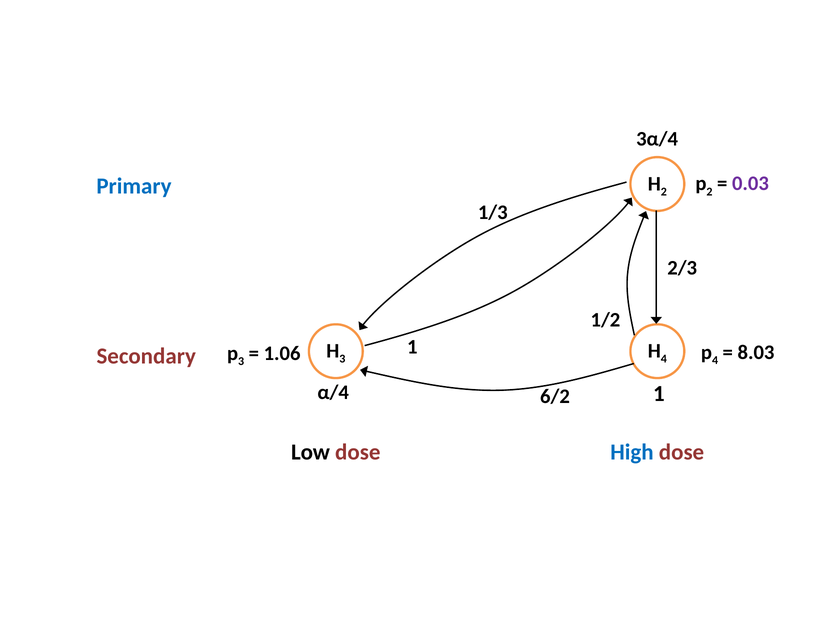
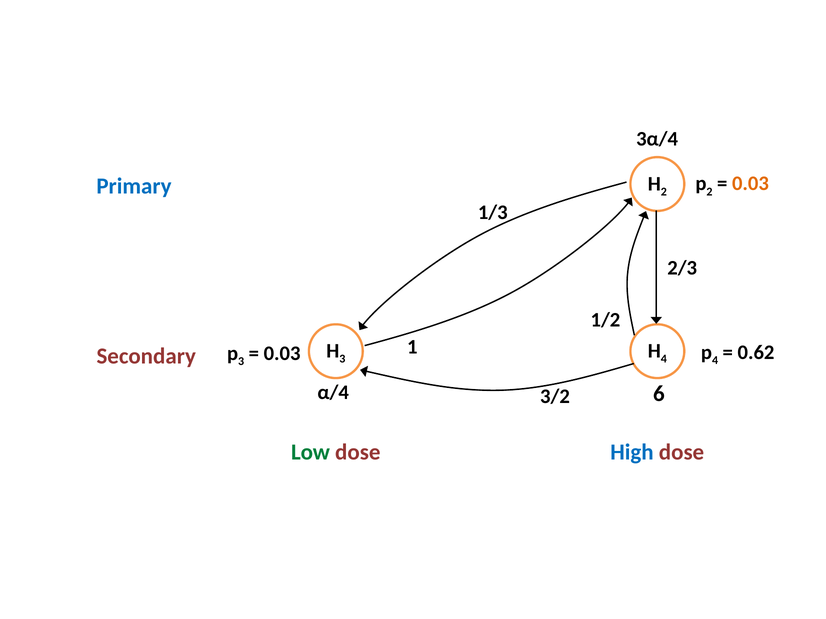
0.03 at (750, 184) colour: purple -> orange
8.03: 8.03 -> 0.62
1.06 at (282, 354): 1.06 -> 0.03
α/4 1: 1 -> 6
6/2: 6/2 -> 3/2
Low colour: black -> green
